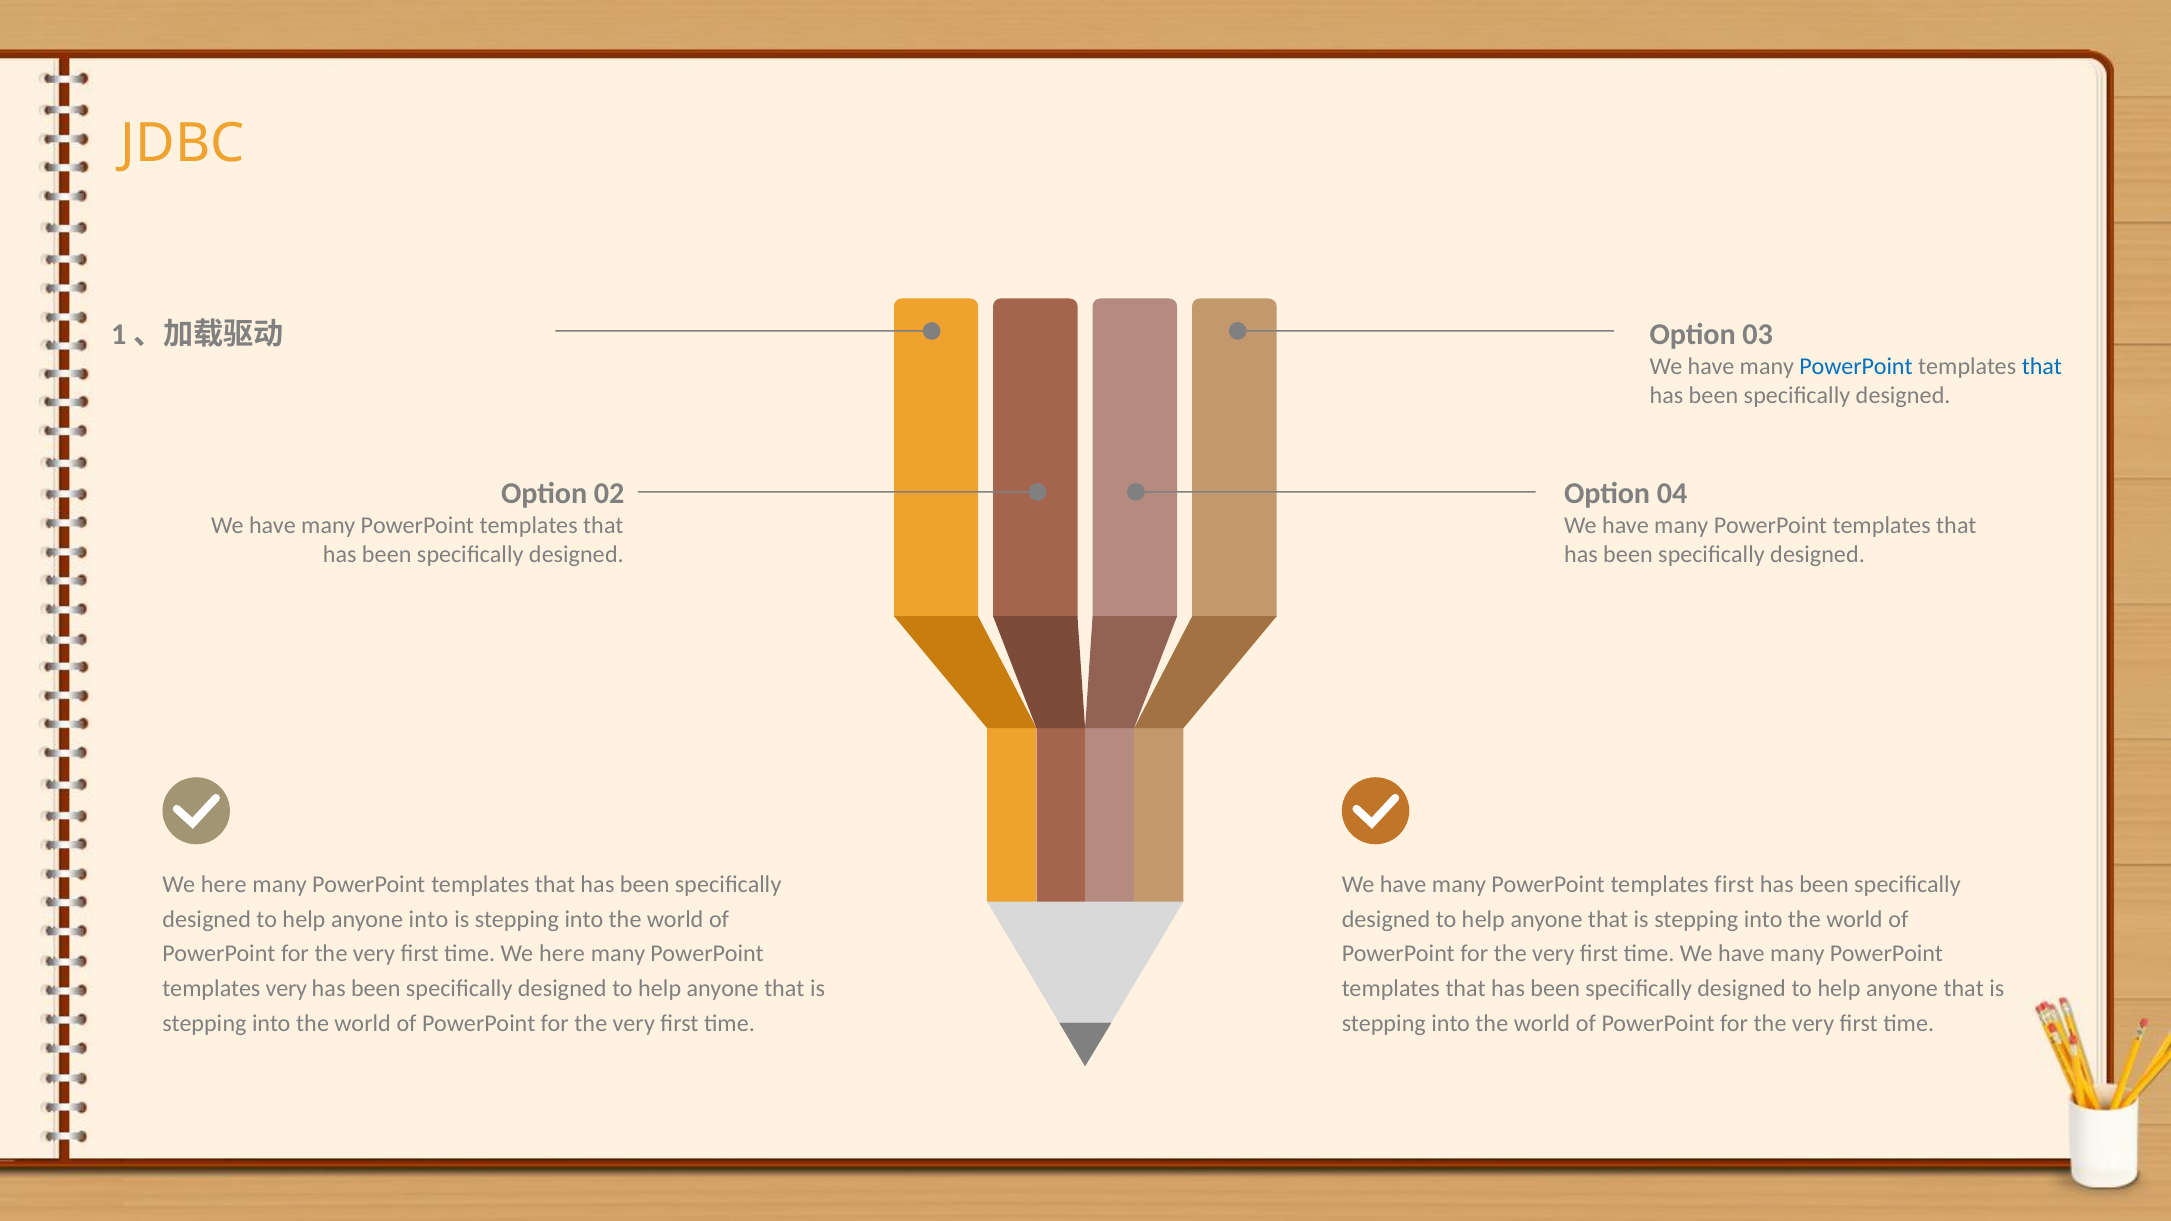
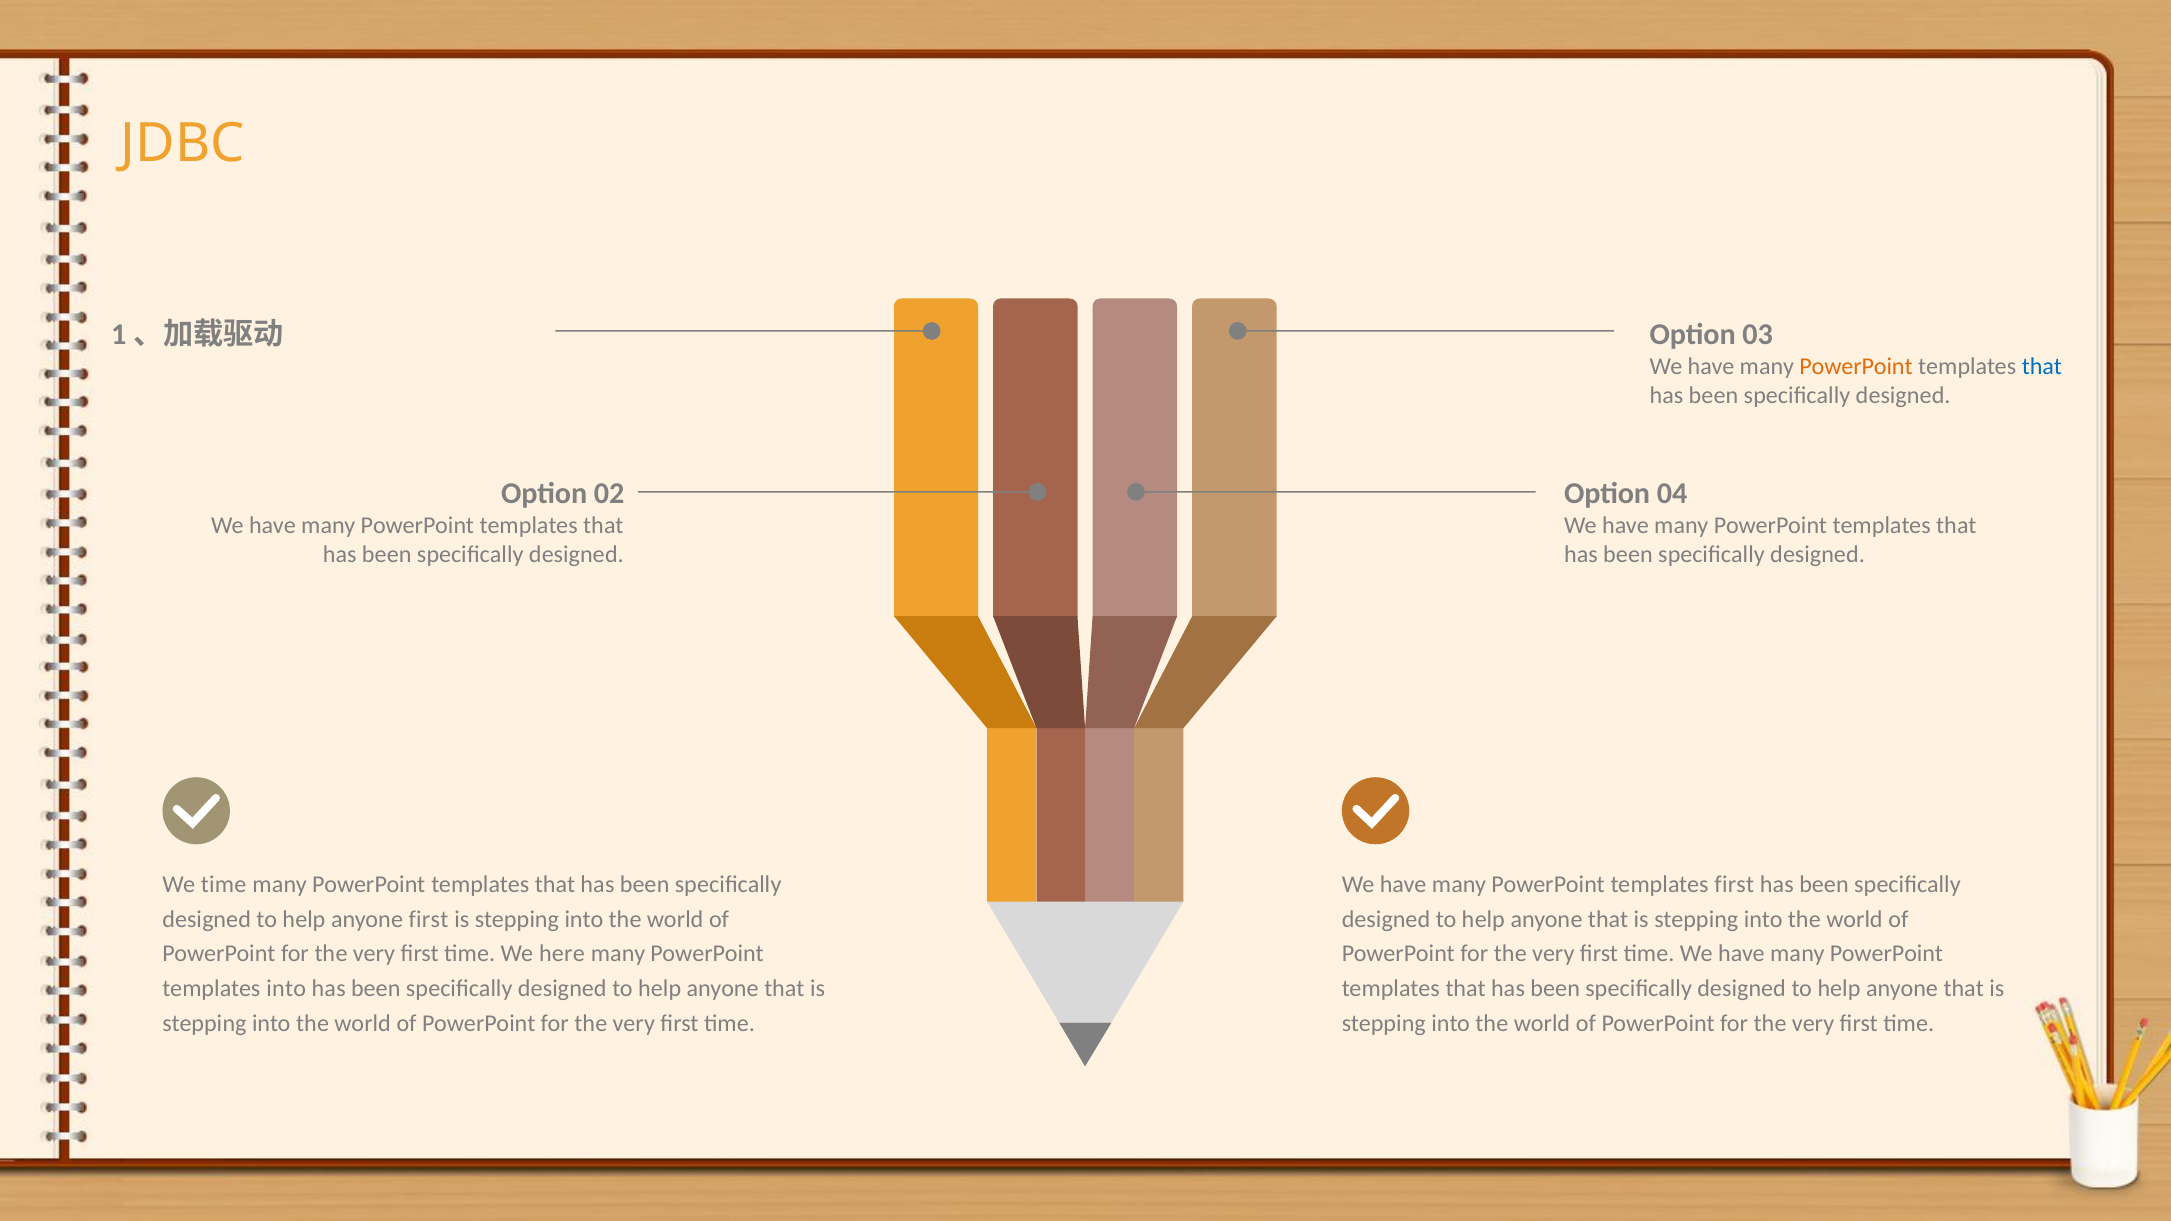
PowerPoint at (1856, 366) colour: blue -> orange
here at (224, 885): here -> time
anyone into: into -> first
templates very: very -> into
